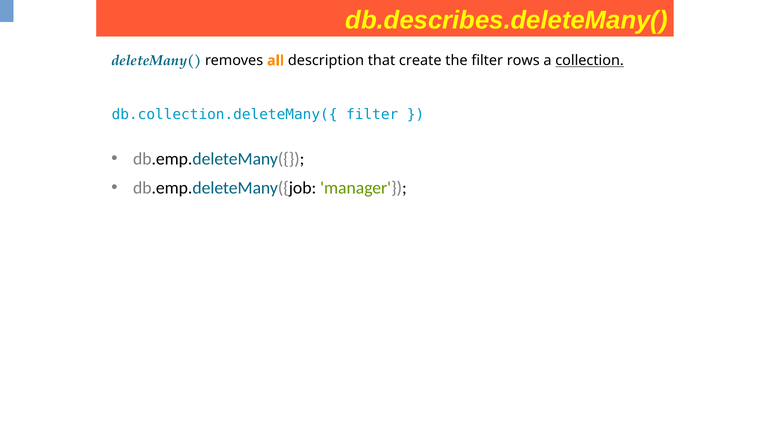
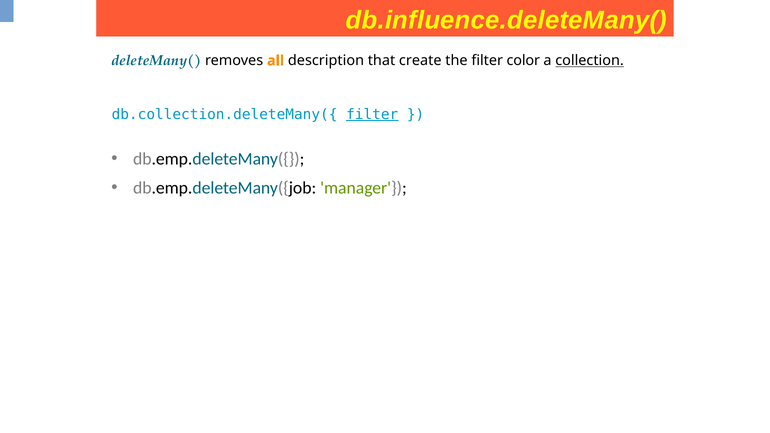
db.describes.deleteMany(: db.describes.deleteMany( -> db.influence.deleteMany(
rows: rows -> color
filter at (372, 114) underline: none -> present
